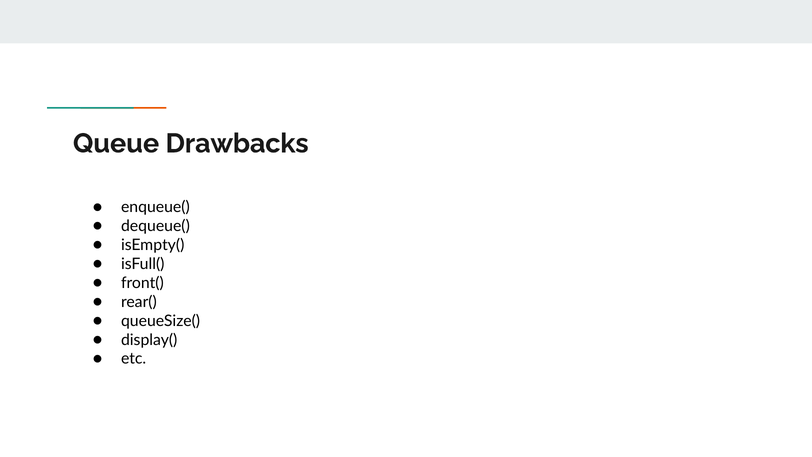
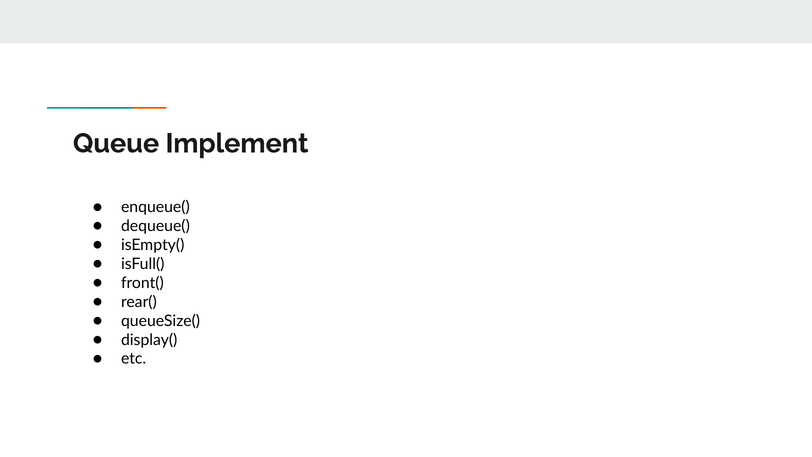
Drawbacks: Drawbacks -> Implement
